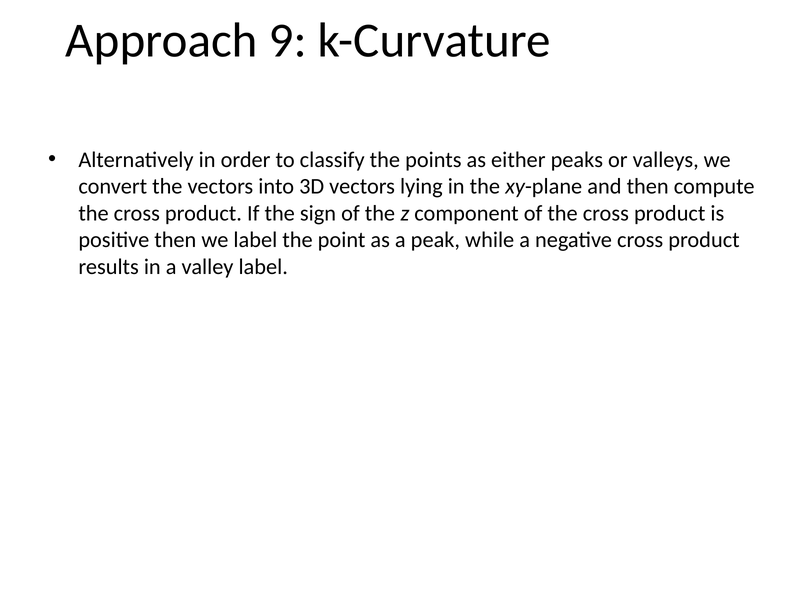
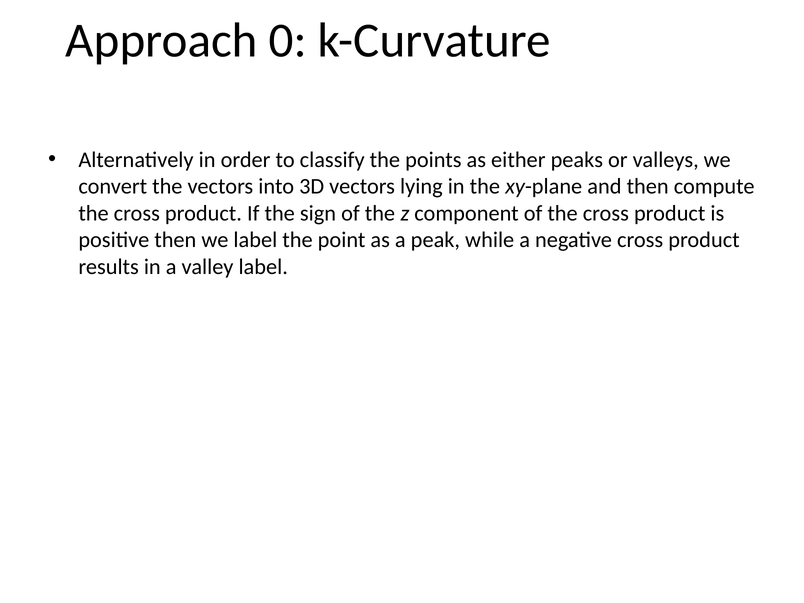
9: 9 -> 0
